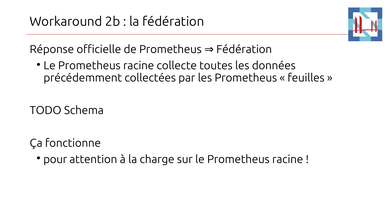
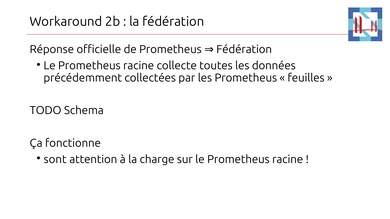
pour: pour -> sont
